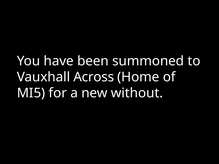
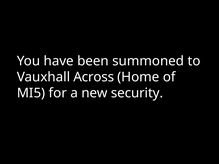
without: without -> security
